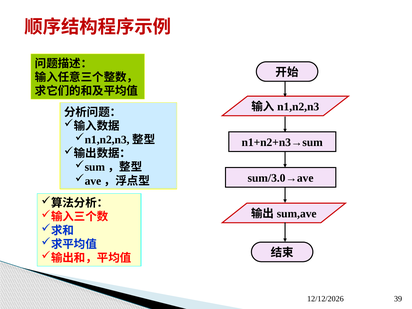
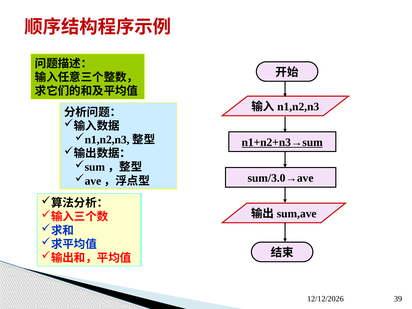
n1+n2+n3→sum underline: none -> present
